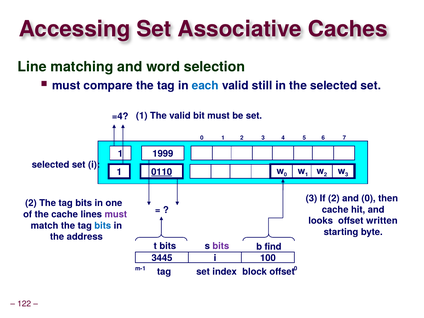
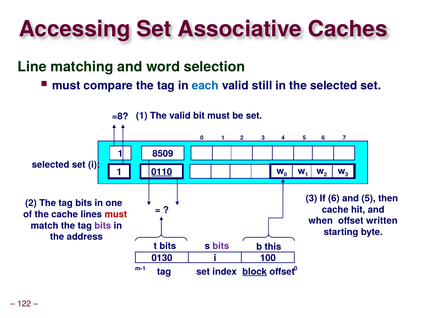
=4: =4 -> =8
1999: 1999 -> 8509
If 2: 2 -> 6
and 0: 0 -> 5
must at (116, 214) colour: purple -> red
looks: looks -> when
bits at (103, 226) colour: blue -> purple
find: find -> this
3445: 3445 -> 0130
block underline: none -> present
